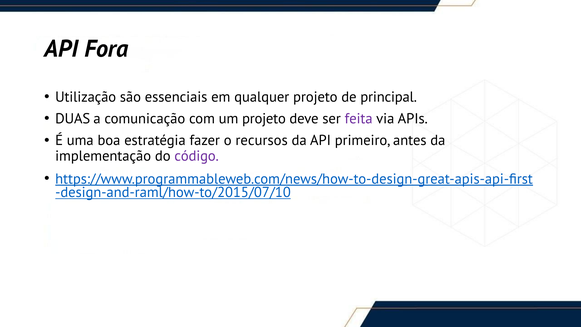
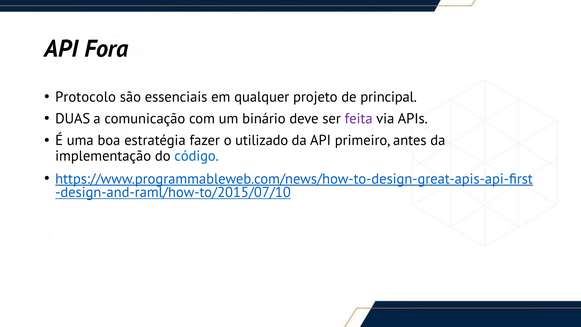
Utilização: Utilização -> Protocolo
um projeto: projeto -> binário
recursos: recursos -> utilizado
código colour: purple -> blue
